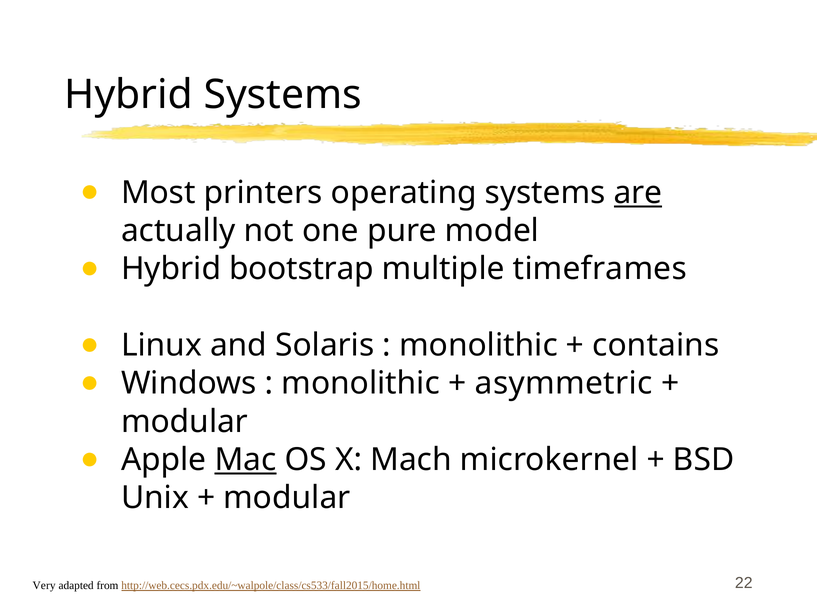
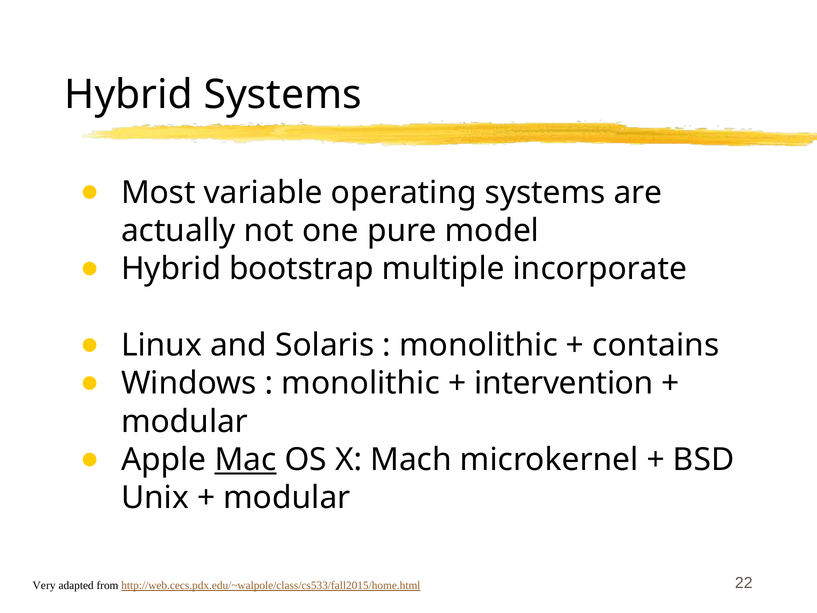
printers: printers -> variable
are underline: present -> none
timeframes: timeframes -> incorporate
asymmetric: asymmetric -> intervention
